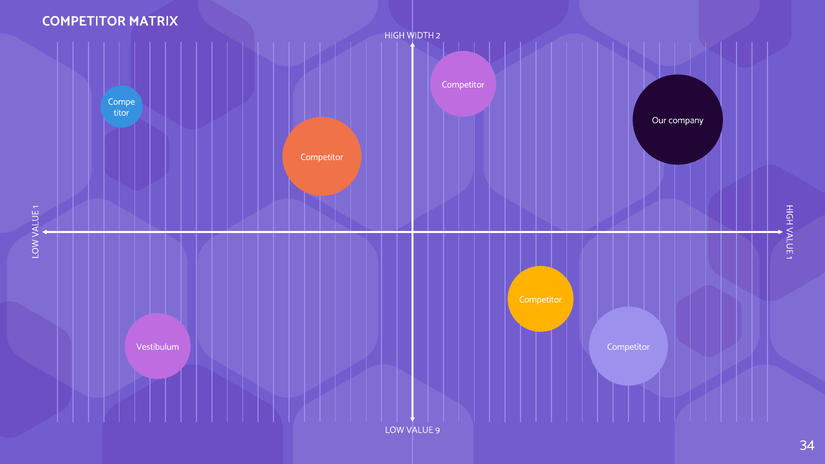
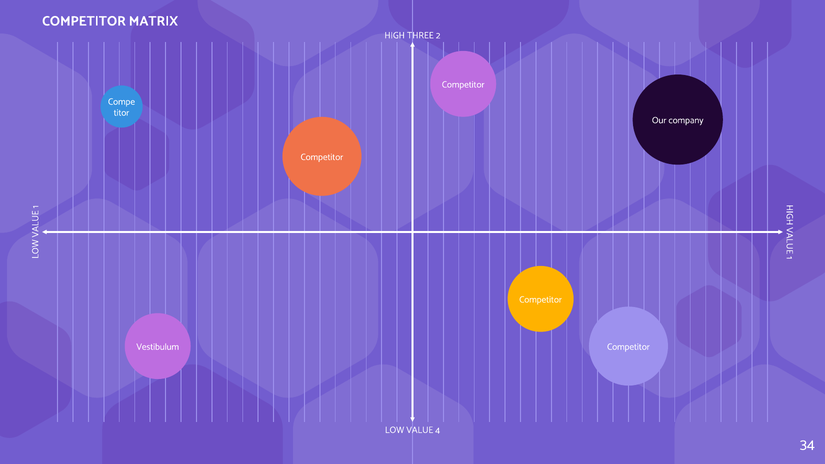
WIDTH: WIDTH -> THREE
9: 9 -> 4
